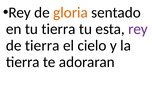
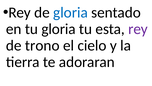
gloria at (70, 12) colour: orange -> blue
tu tierra: tierra -> gloria
de tierra: tierra -> trono
